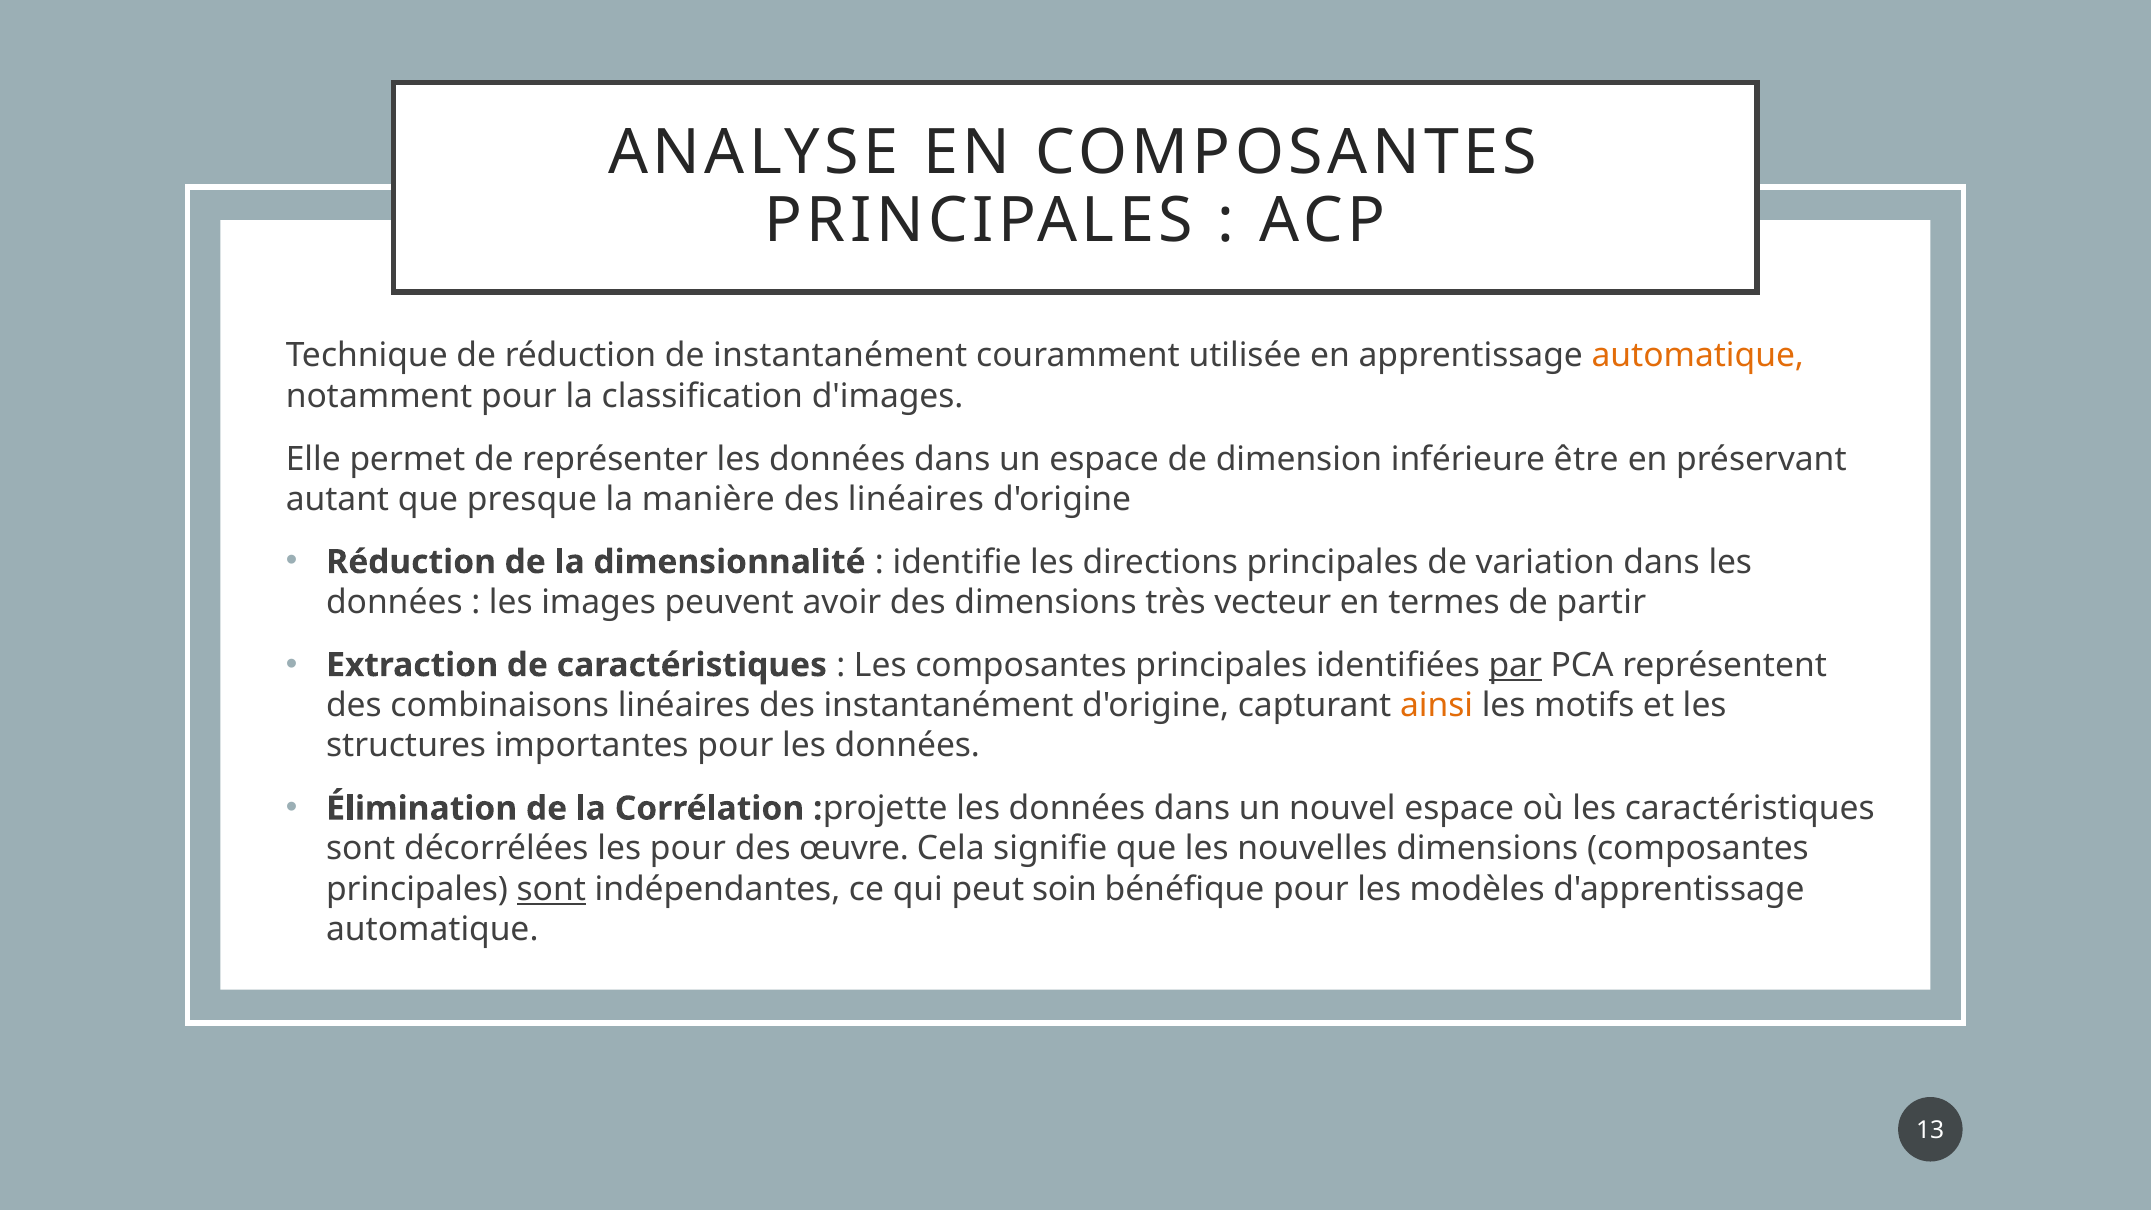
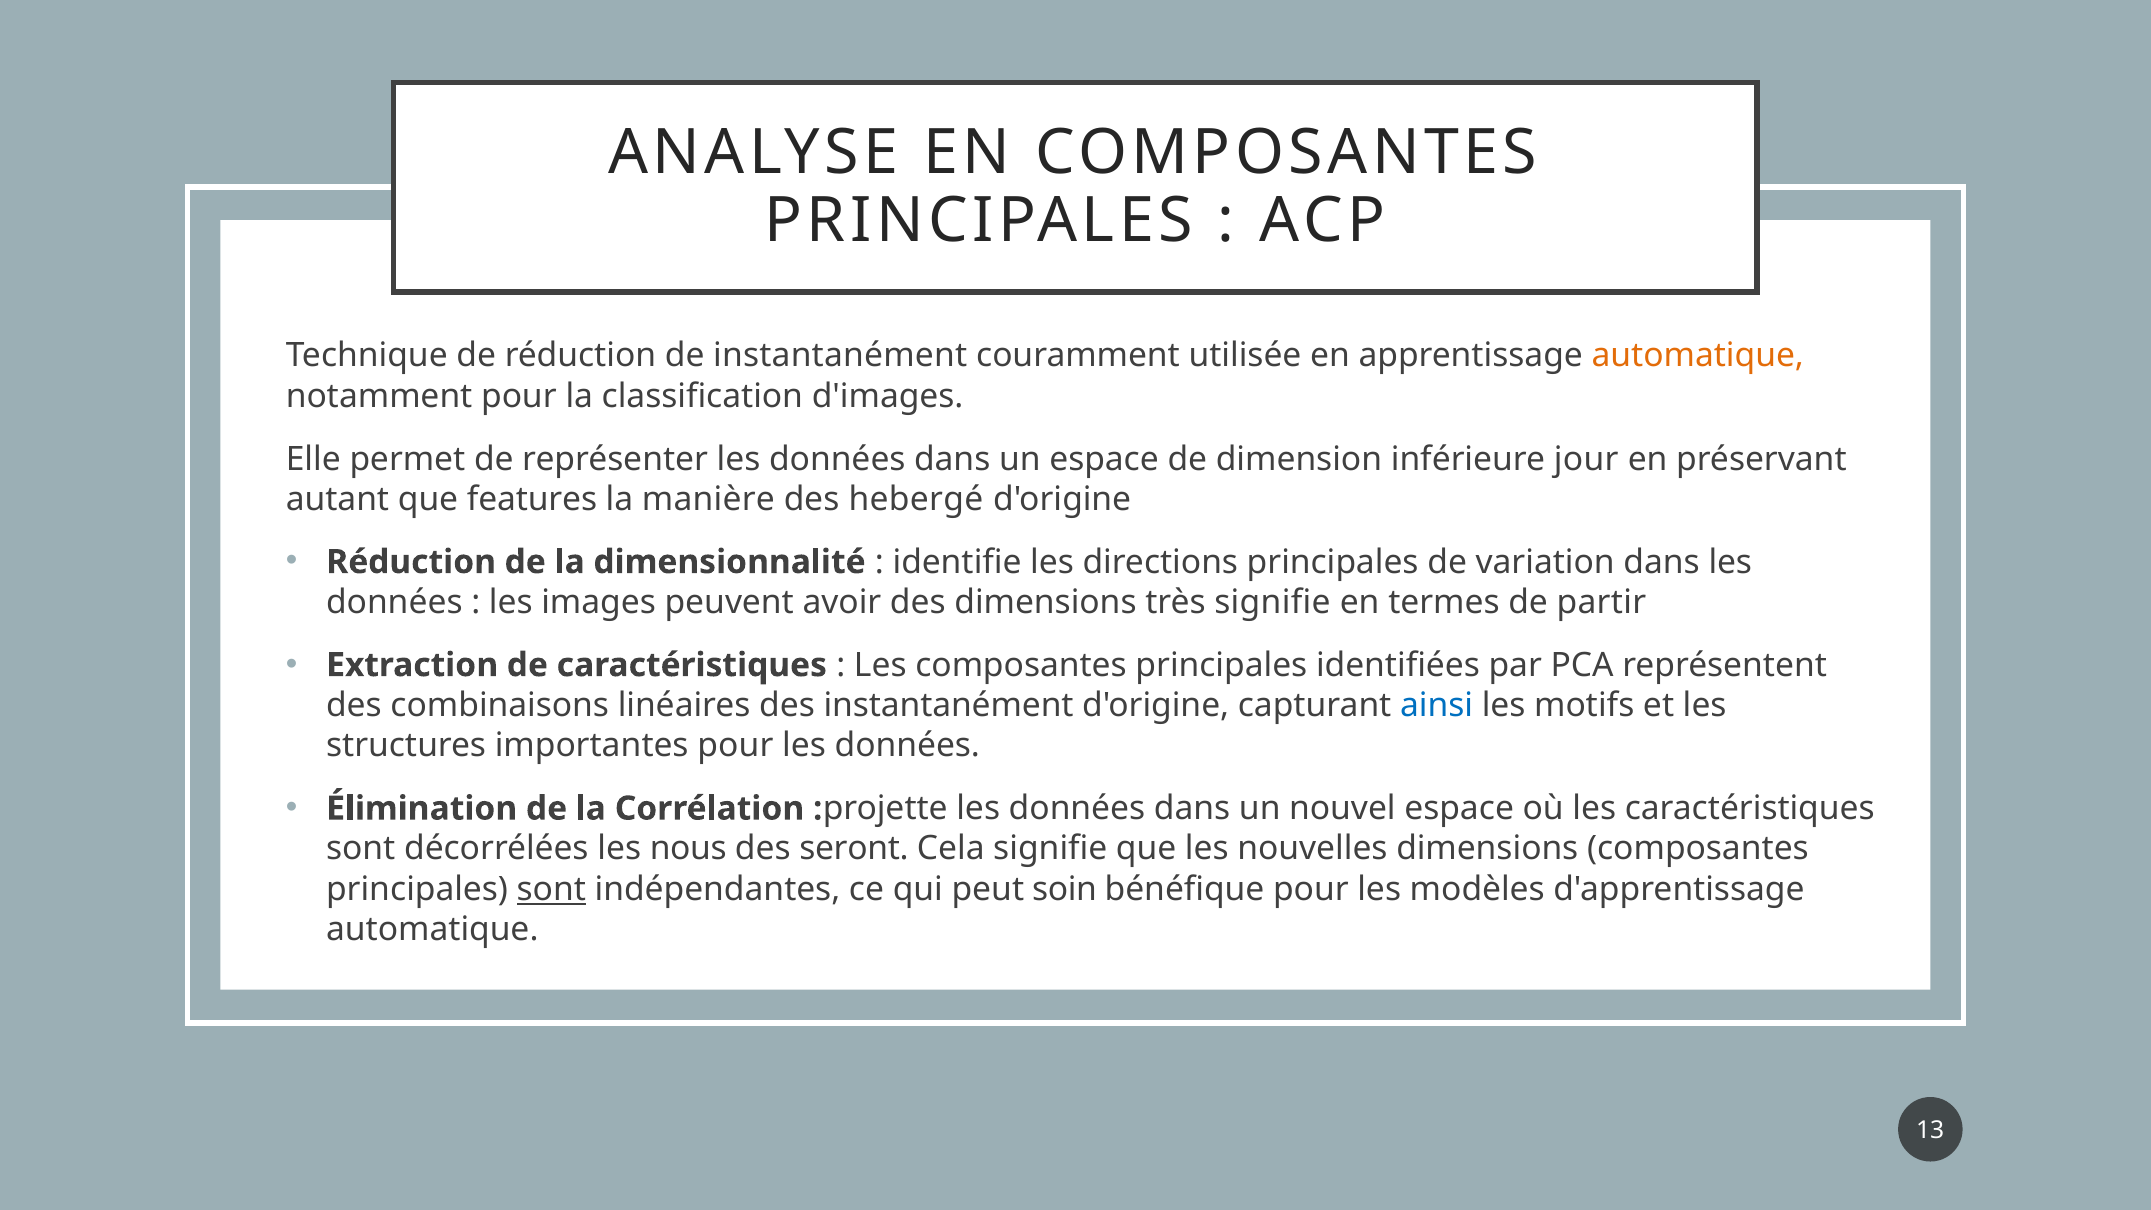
être: être -> jour
presque: presque -> features
des linéaires: linéaires -> hebergé
très vecteur: vecteur -> signifie
par underline: present -> none
ainsi colour: orange -> blue
les pour: pour -> nous
œuvre: œuvre -> seront
